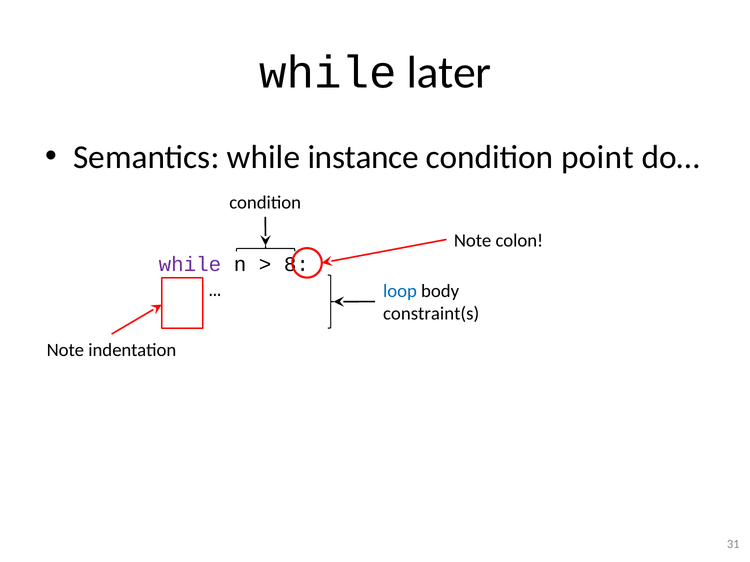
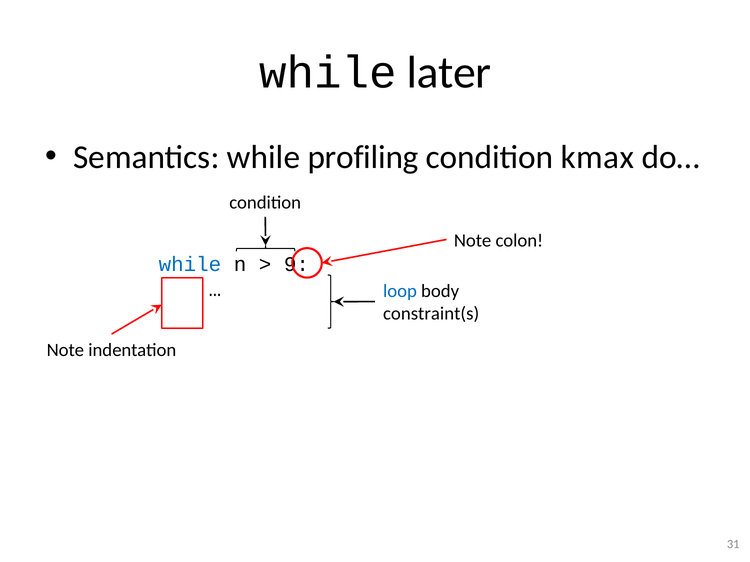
instance: instance -> profiling
point: point -> kmax
while at (190, 264) colour: purple -> blue
8: 8 -> 9
